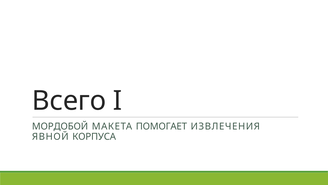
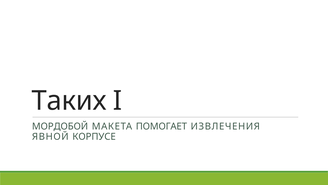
Всего: Всего -> Таких
КОРПУСА: КОРПУСА -> КОРПУСЕ
